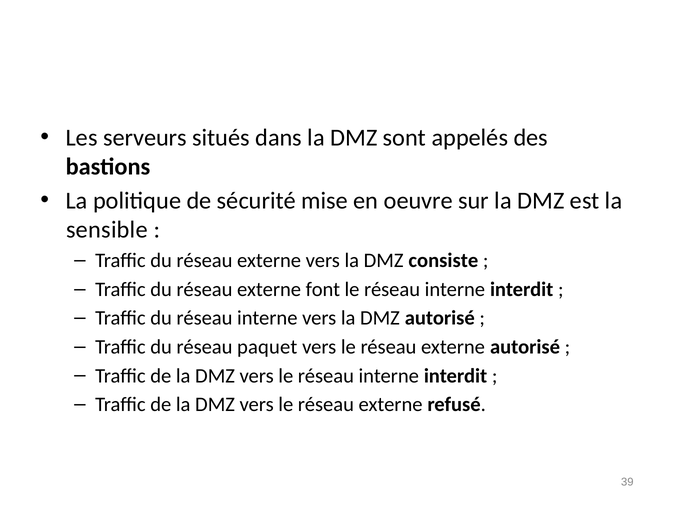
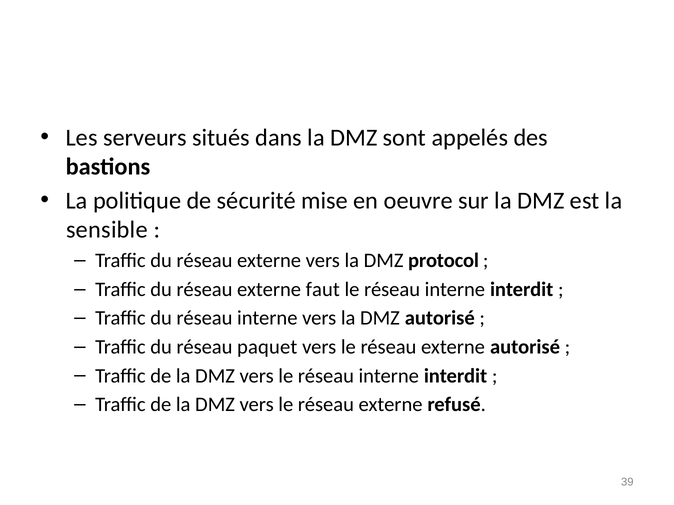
consiste: consiste -> protocol
font: font -> faut
